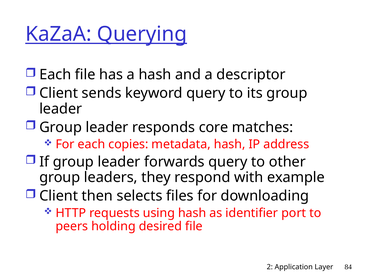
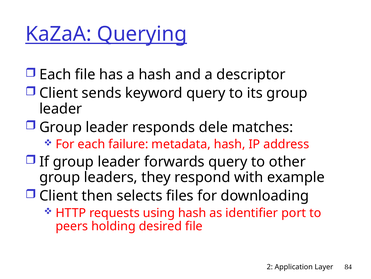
core: core -> dele
copies: copies -> failure
